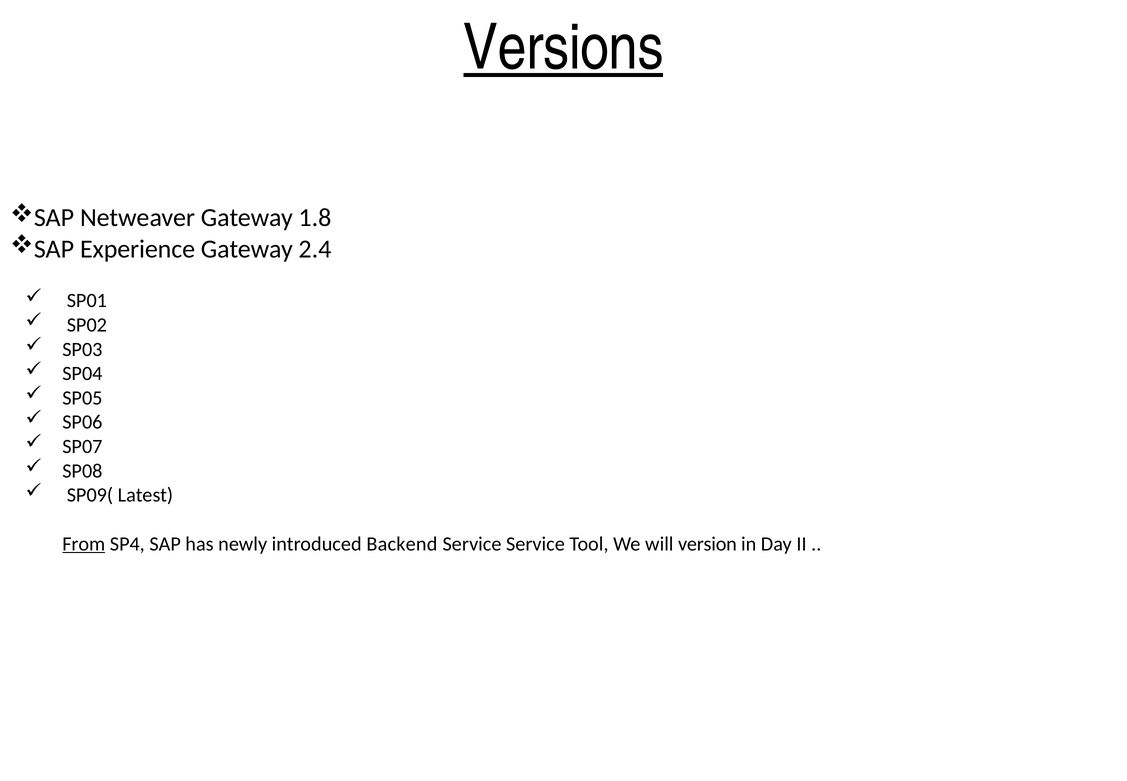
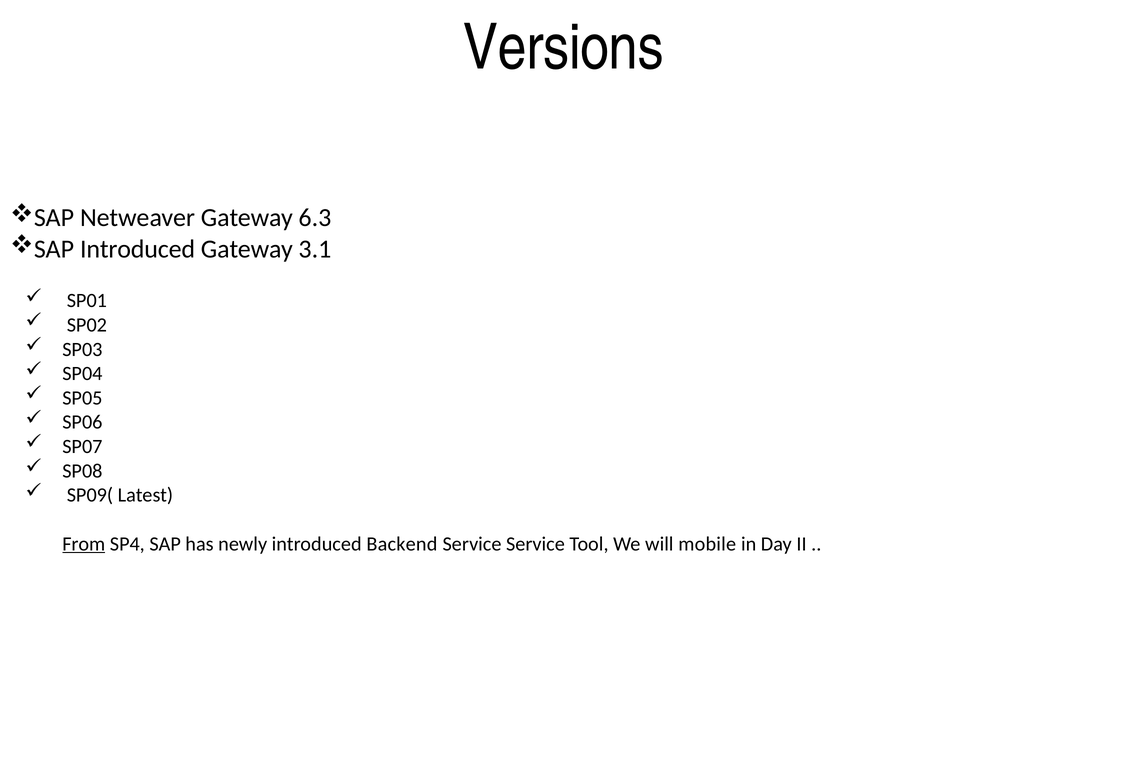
Versions underline: present -> none
1.8: 1.8 -> 6.3
SAP Experience: Experience -> Introduced
2.4: 2.4 -> 3.1
version: version -> mobile
